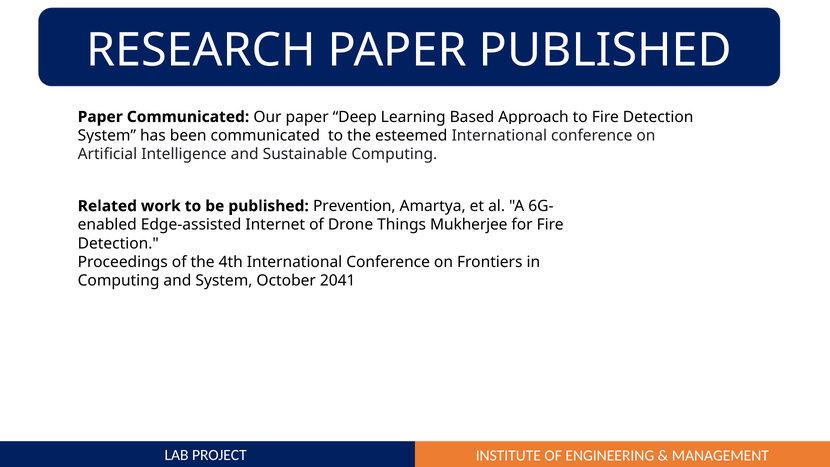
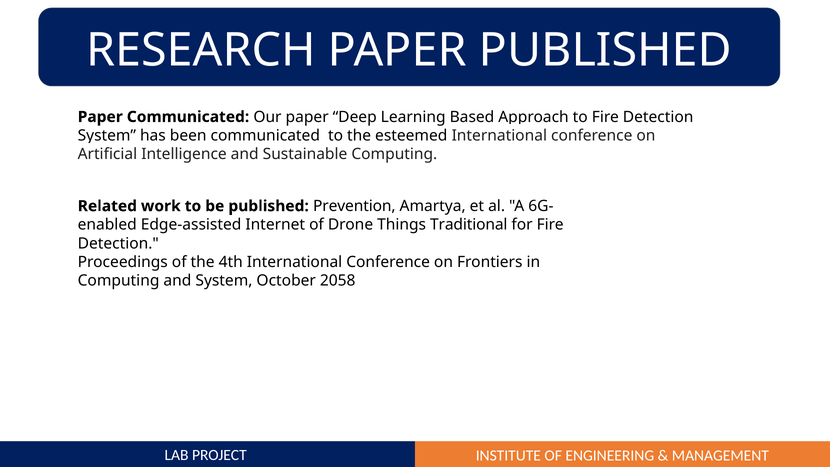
Mukherjee: Mukherjee -> Traditional
2041: 2041 -> 2058
